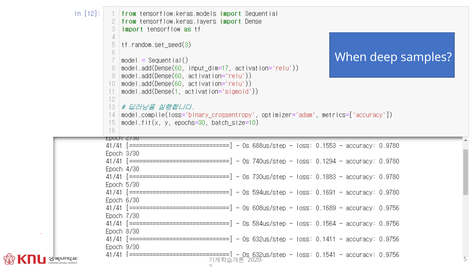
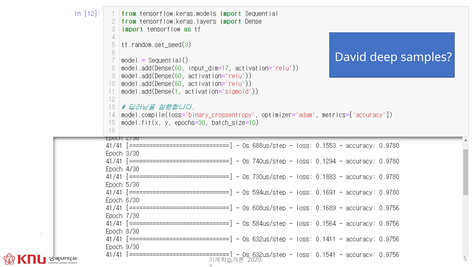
When: When -> David
